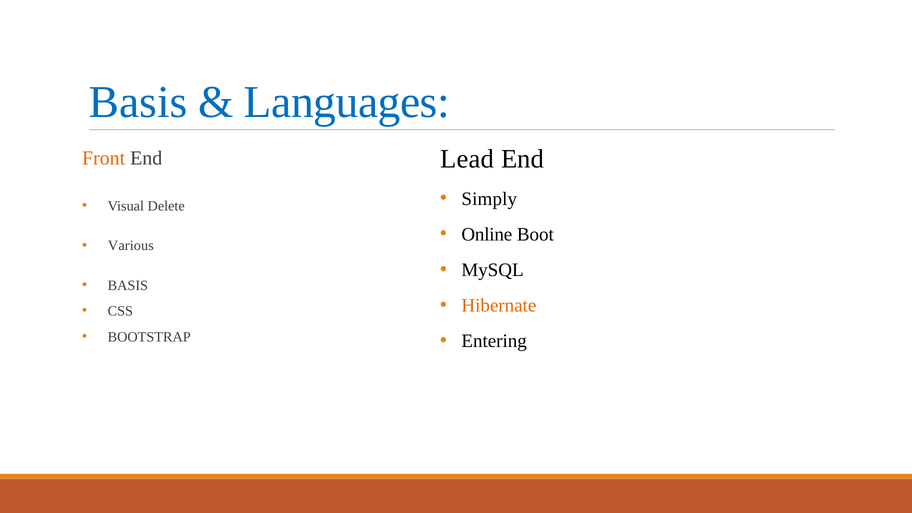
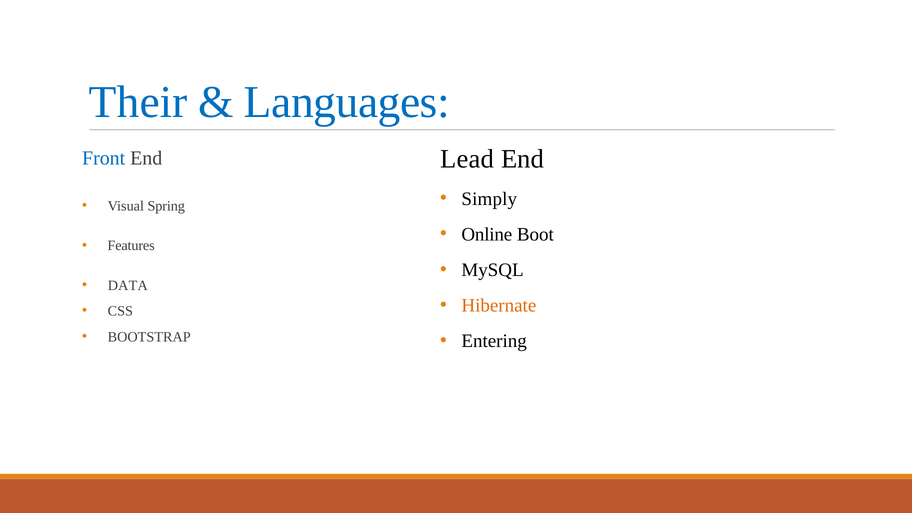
Basis at (138, 102): Basis -> Their
Front colour: orange -> blue
Delete: Delete -> Spring
Various: Various -> Features
BASIS at (128, 285): BASIS -> DATA
